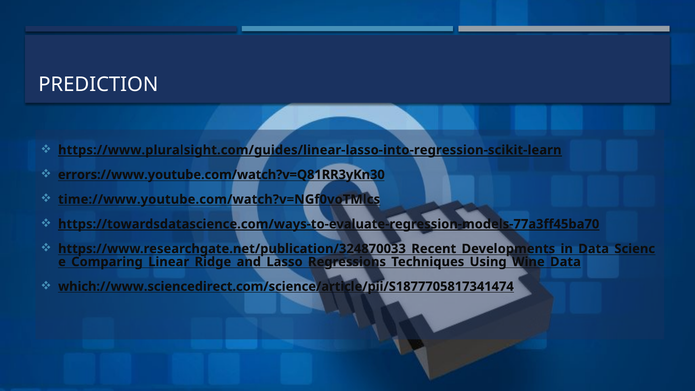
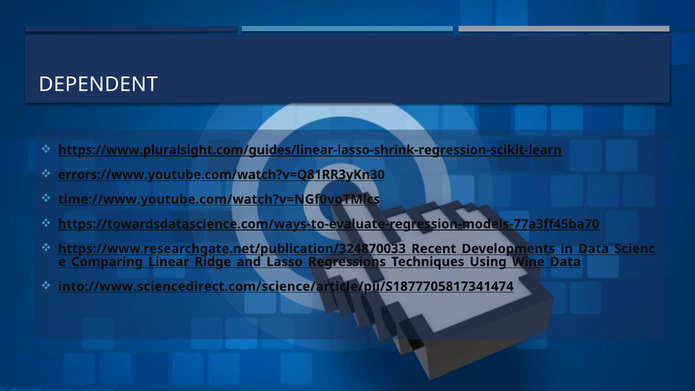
PREDICTION: PREDICTION -> DEPENDENT
https://www.pluralsight.com/guides/linear-lasso-into-regression-scikit-learn: https://www.pluralsight.com/guides/linear-lasso-into-regression-scikit-learn -> https://www.pluralsight.com/guides/linear-lasso-shrink-regression-scikit-learn
which://www.sciencedirect.com/science/article/pii/S1877705817341474: which://www.sciencedirect.com/science/article/pii/S1877705817341474 -> into://www.sciencedirect.com/science/article/pii/S1877705817341474
